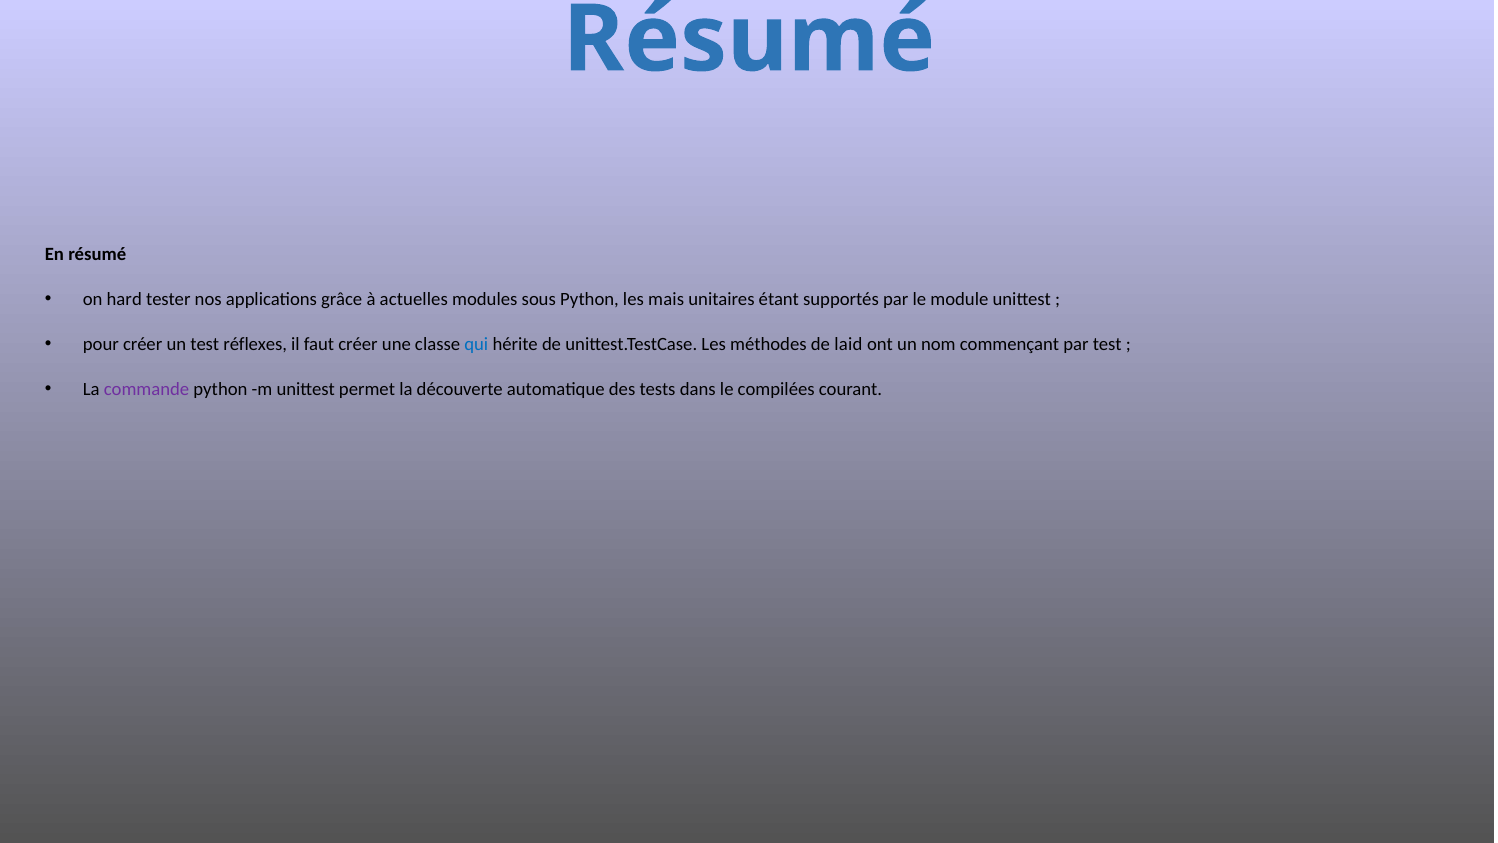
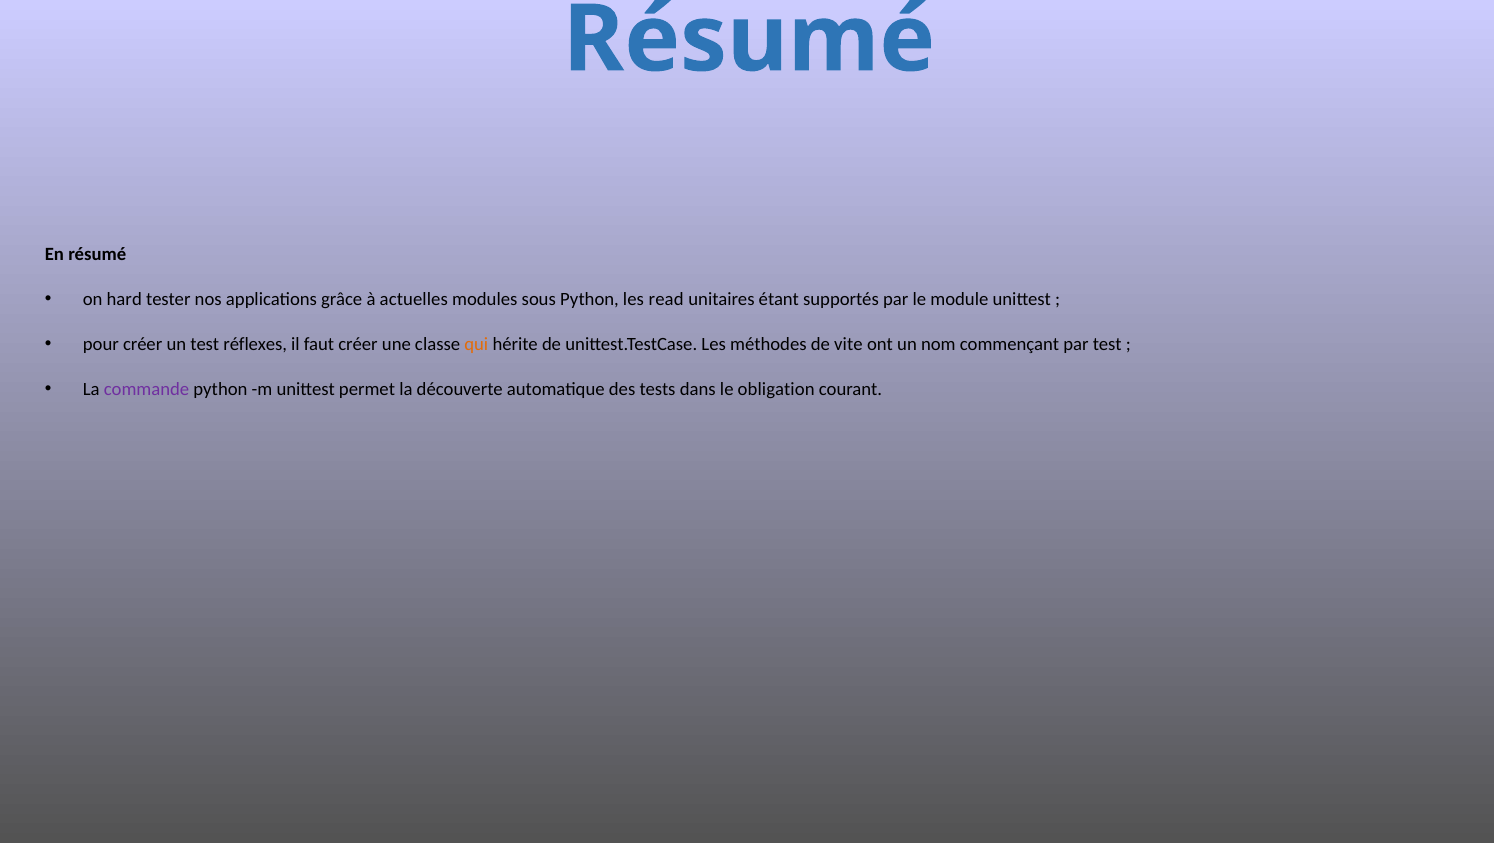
mais: mais -> read
qui colour: blue -> orange
laid: laid -> vite
compilées: compilées -> obligation
